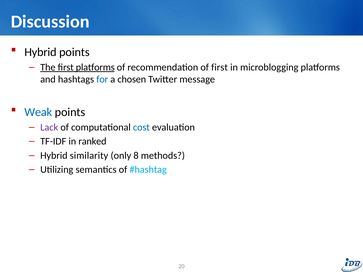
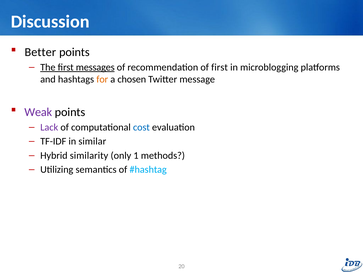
Hybrid at (40, 52): Hybrid -> Better
first platforms: platforms -> messages
for colour: blue -> orange
Weak colour: blue -> purple
ranked: ranked -> similar
8: 8 -> 1
